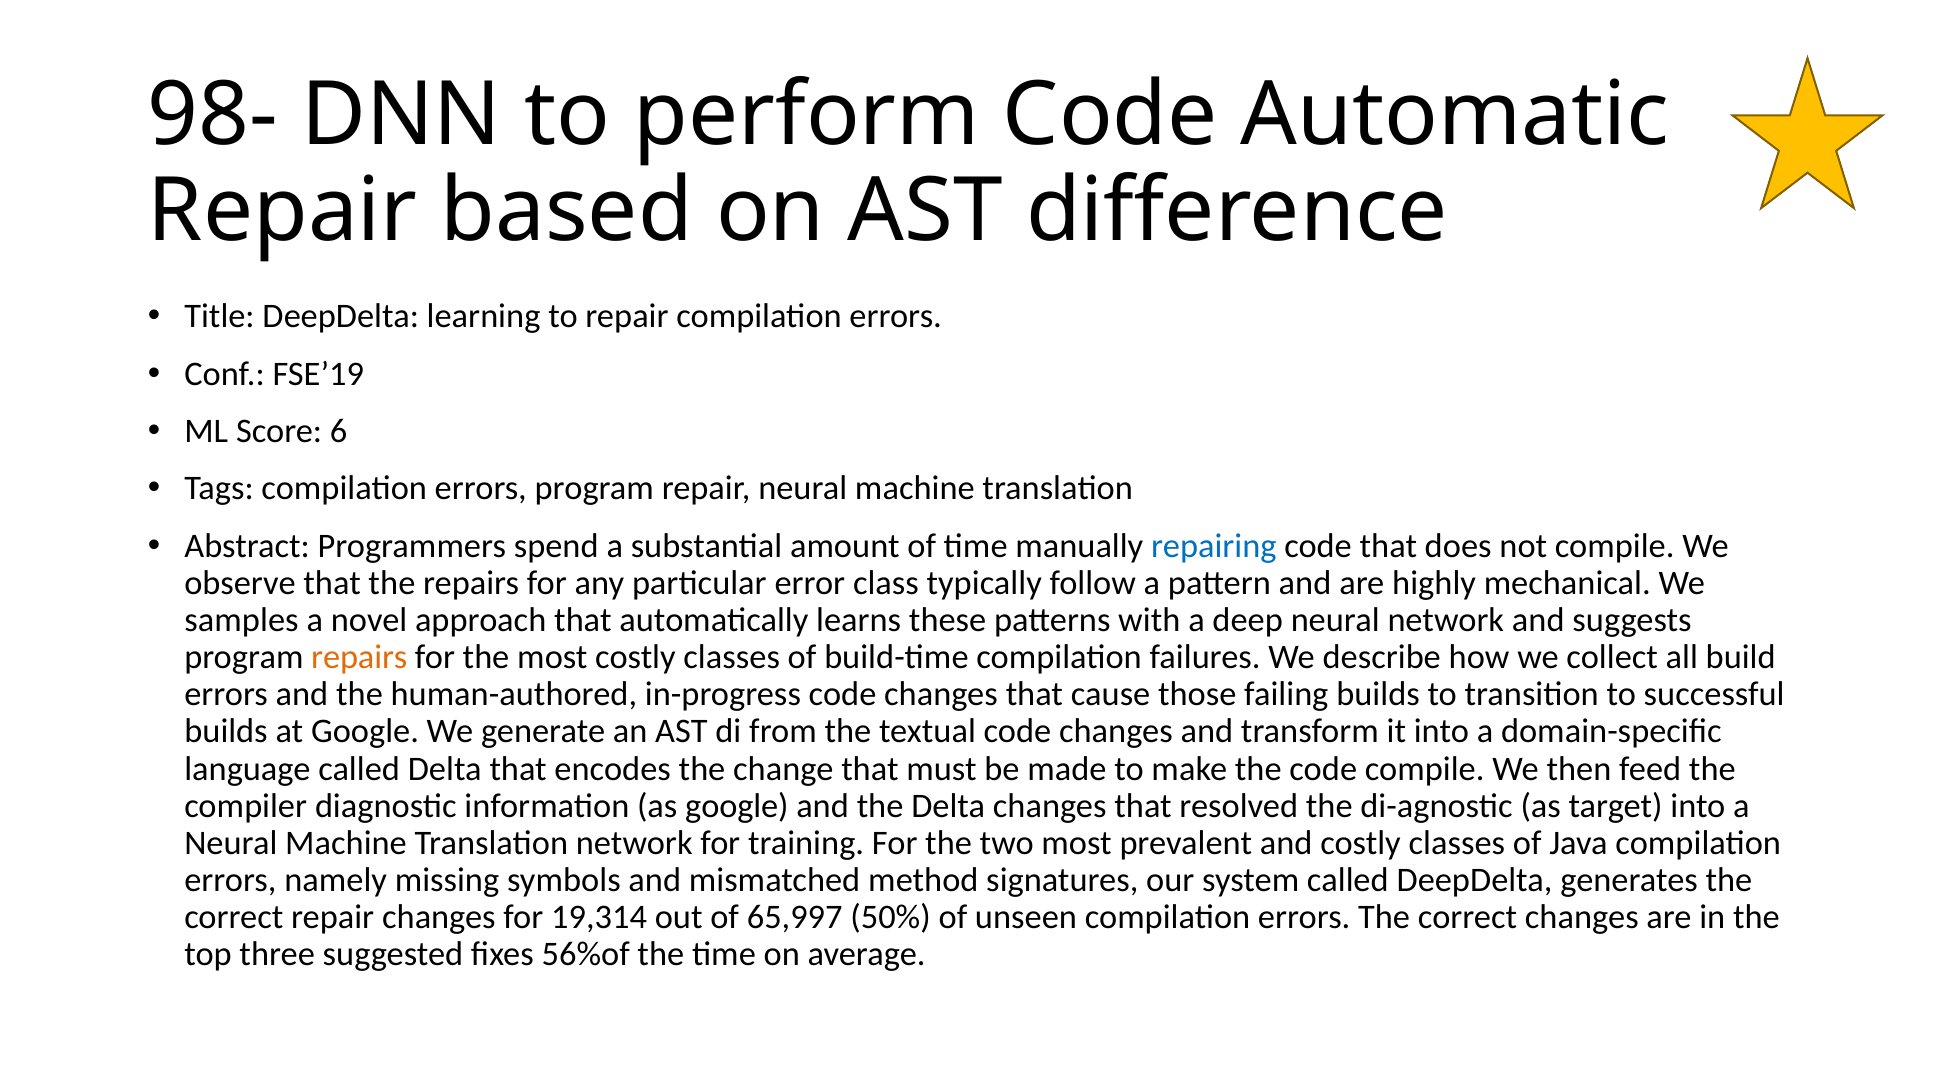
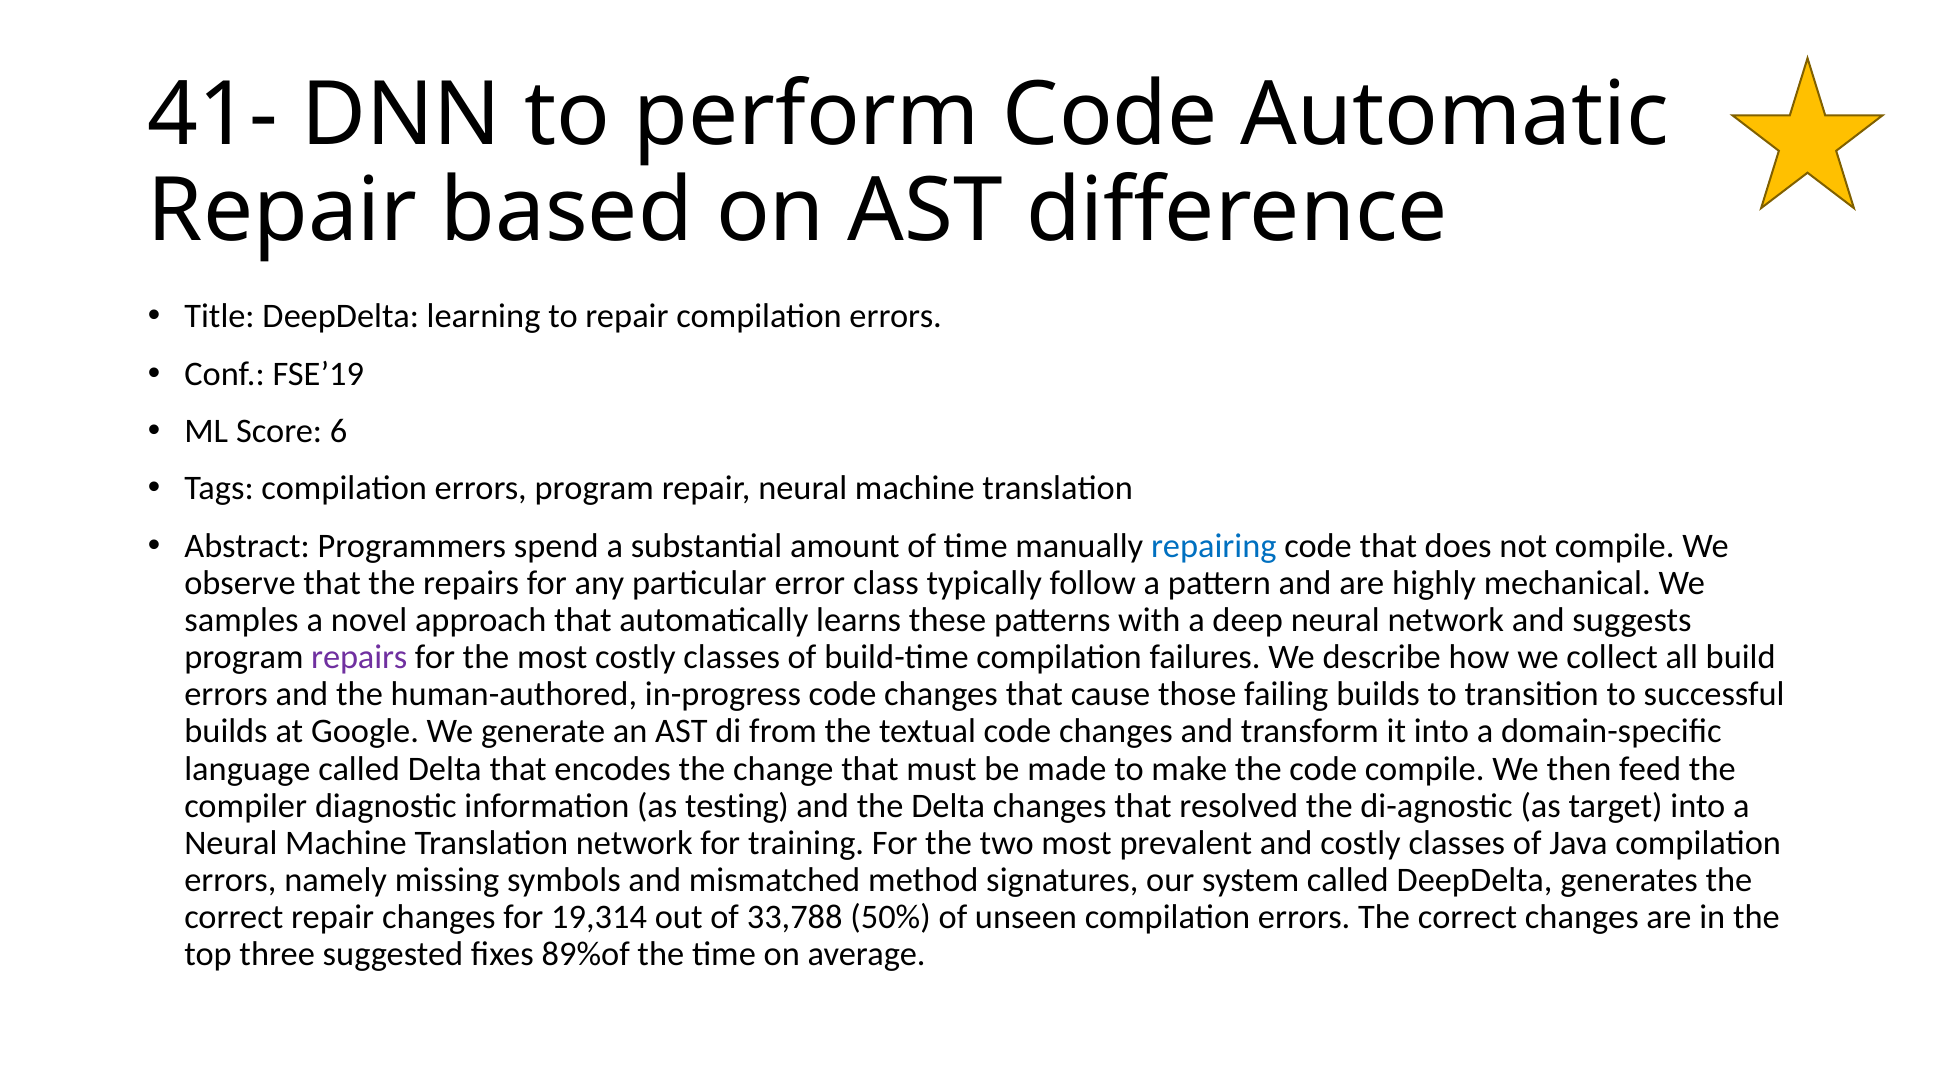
98-: 98- -> 41-
repairs at (359, 657) colour: orange -> purple
as google: google -> testing
65,997: 65,997 -> 33,788
56%of: 56%of -> 89%of
